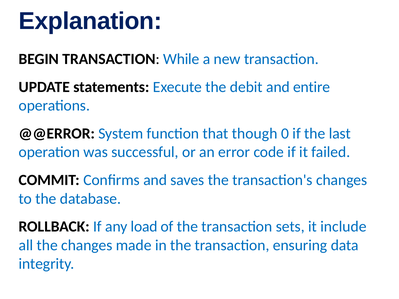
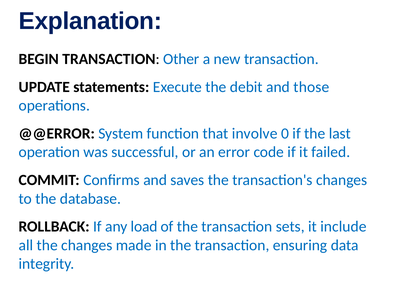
While: While -> Other
entire: entire -> those
though: though -> involve
